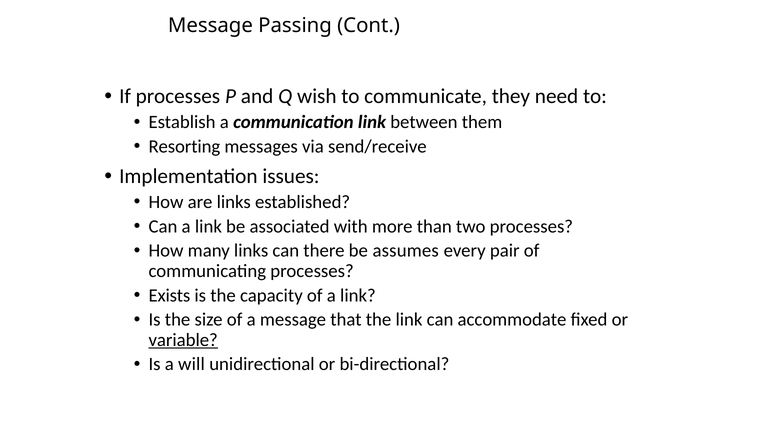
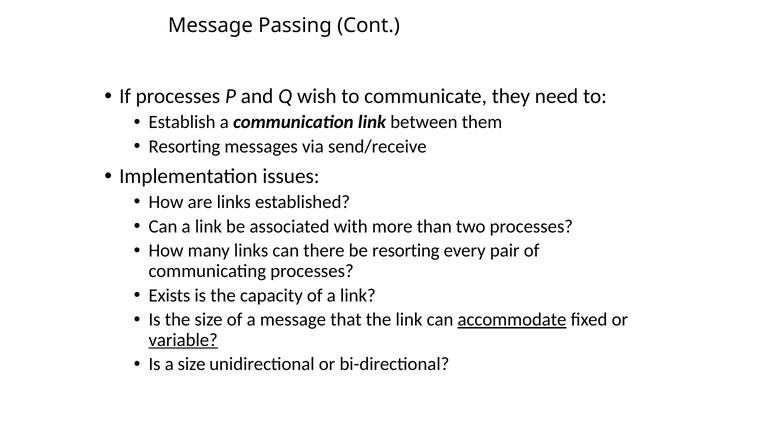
be assumes: assumes -> resorting
accommodate underline: none -> present
a will: will -> size
